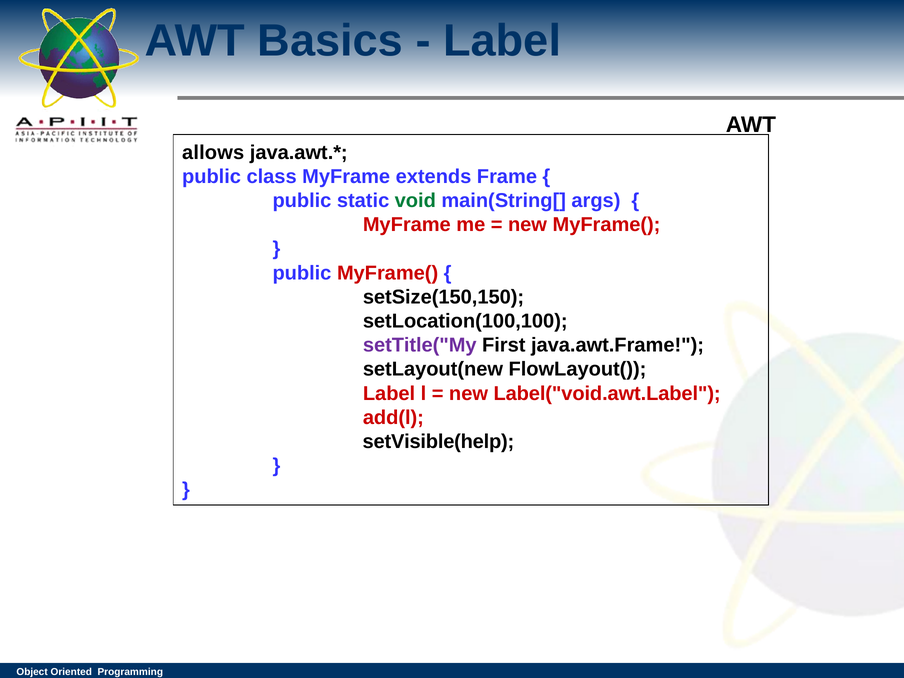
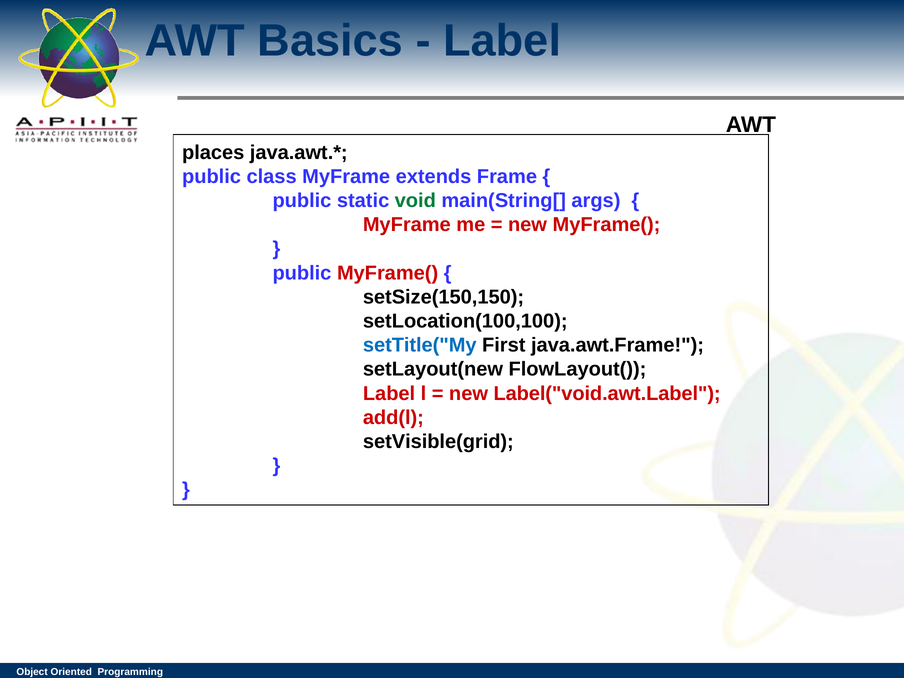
allows: allows -> places
setTitle("My colour: purple -> blue
setVisible(help: setVisible(help -> setVisible(grid
